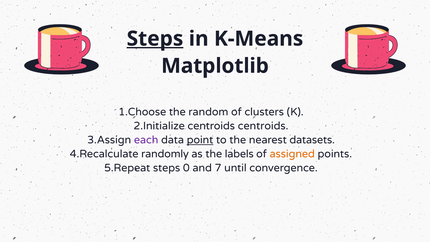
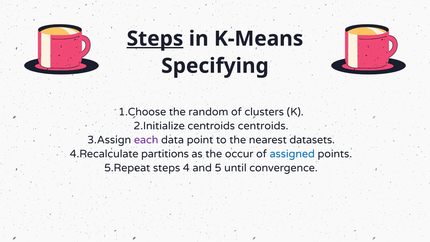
Matplotlib: Matplotlib -> Specifying
point underline: present -> none
randomly: randomly -> partitions
labels: labels -> occur
assigned colour: orange -> blue
0: 0 -> 4
7: 7 -> 5
